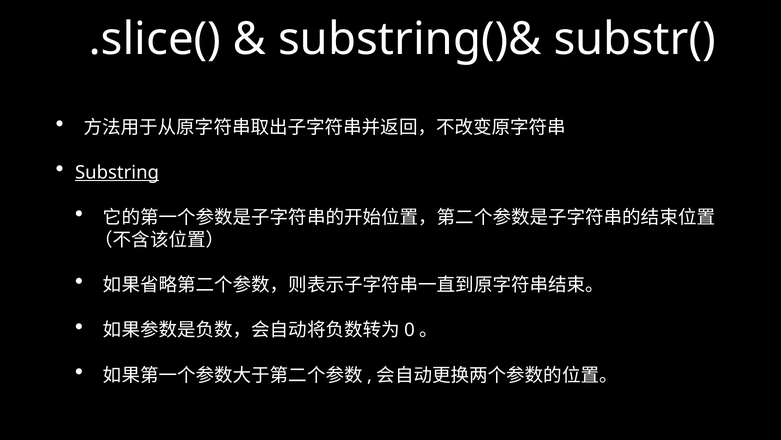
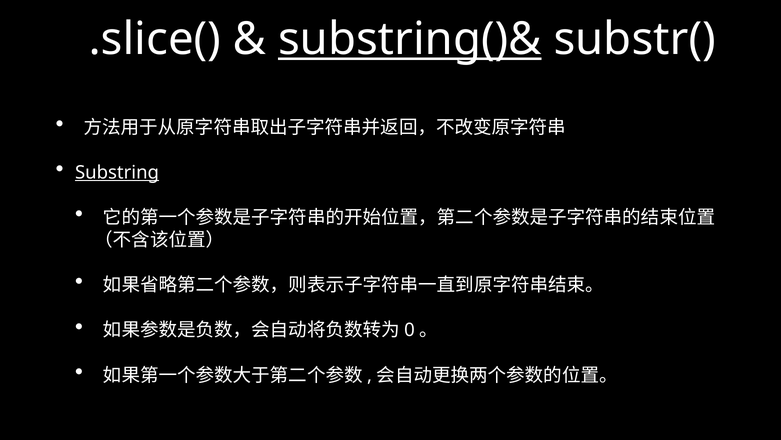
substring()& underline: none -> present
